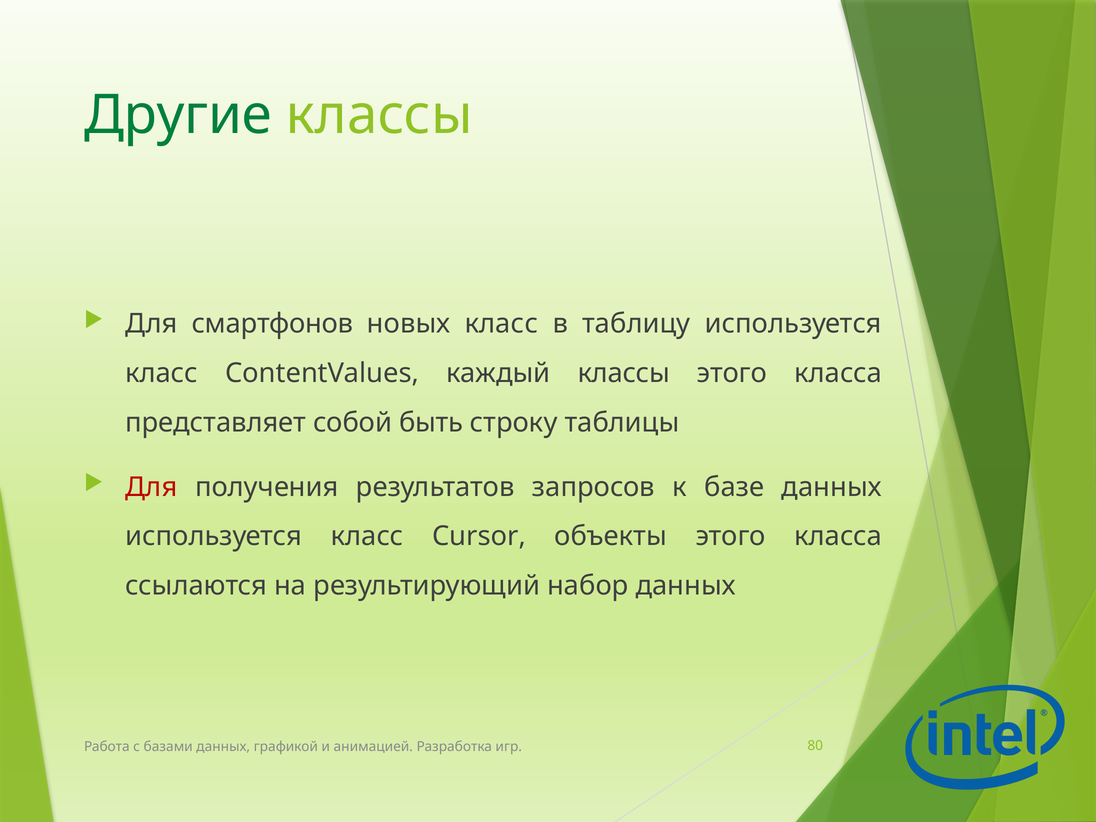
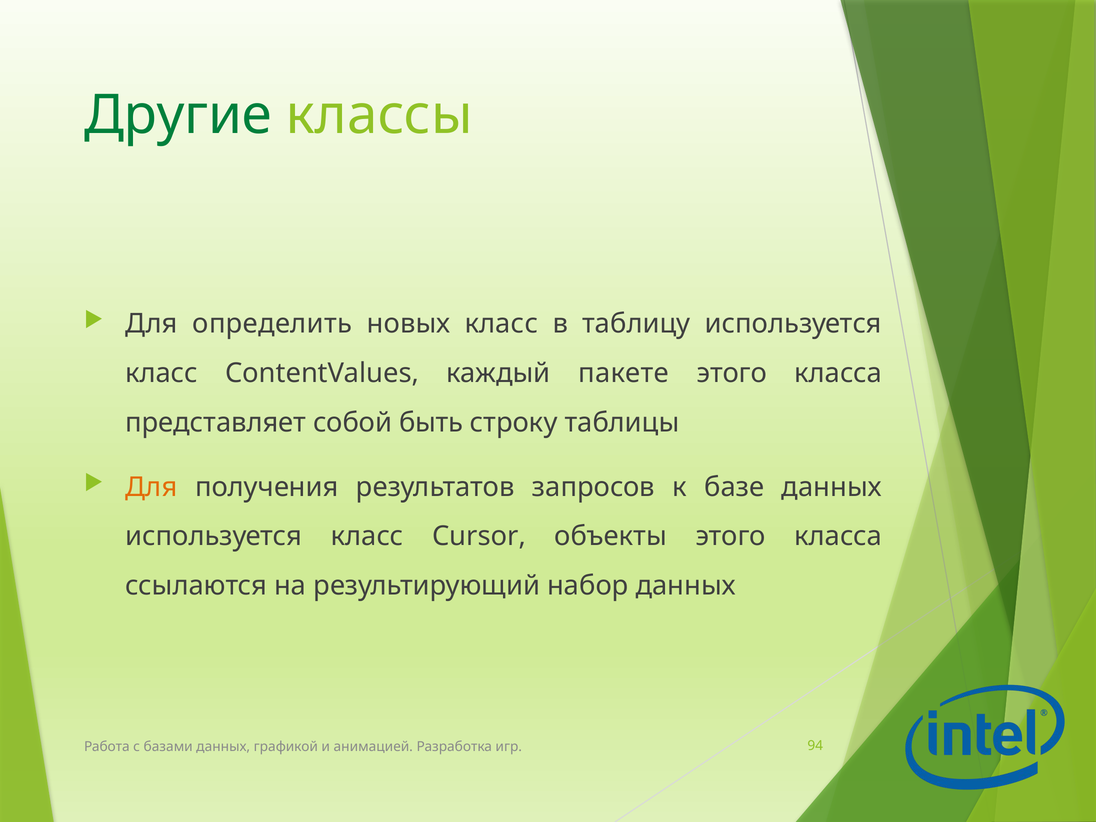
смартфонов: смартфонов -> определить
каждый классы: классы -> пакете
Для at (151, 487) colour: red -> orange
80: 80 -> 94
